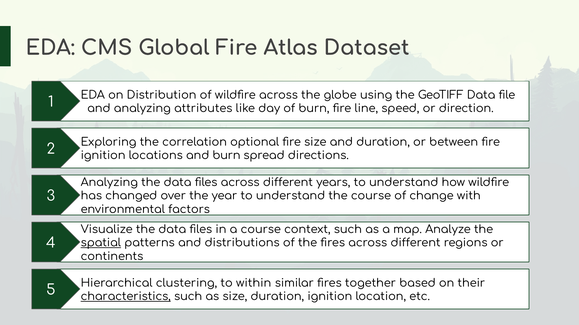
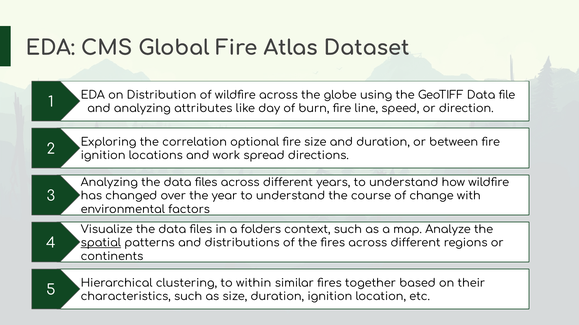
and burn: burn -> work
a course: course -> folders
characteristics underline: present -> none
